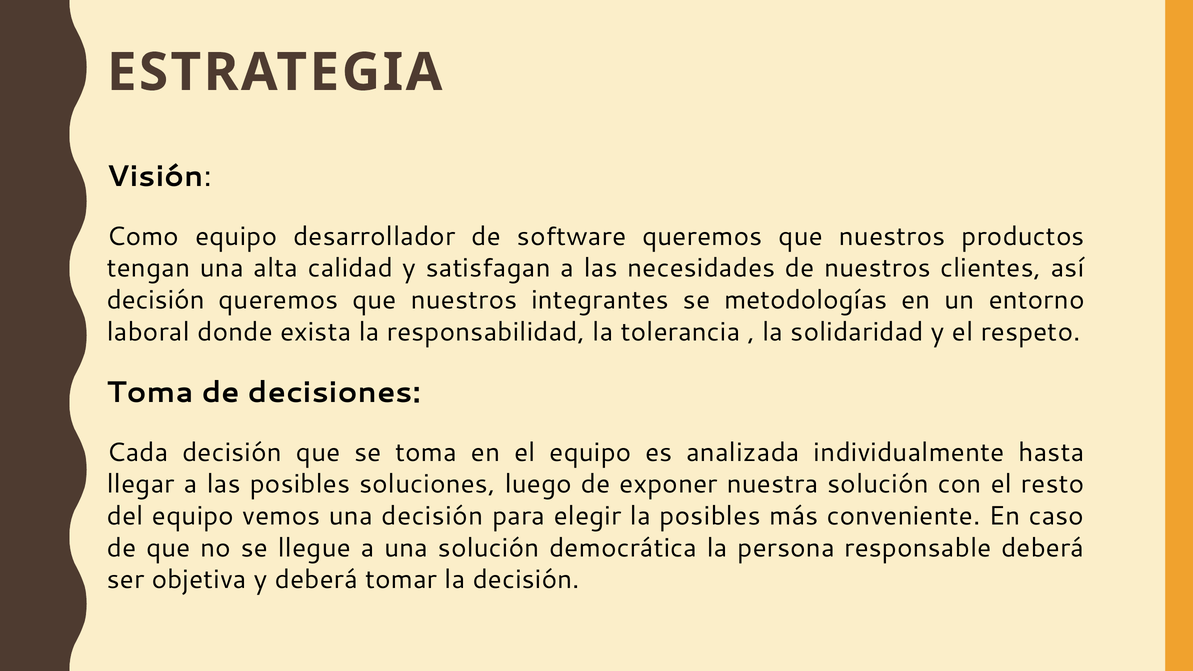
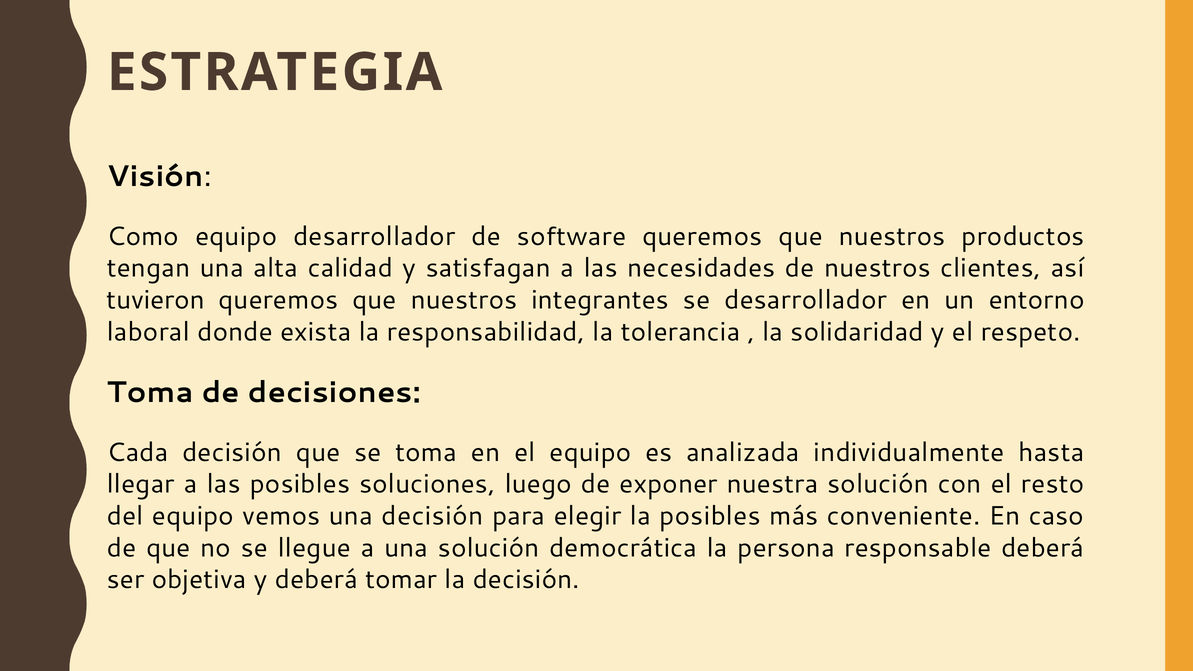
decisión at (156, 300): decisión -> tuvieron
se metodologías: metodologías -> desarrollador
